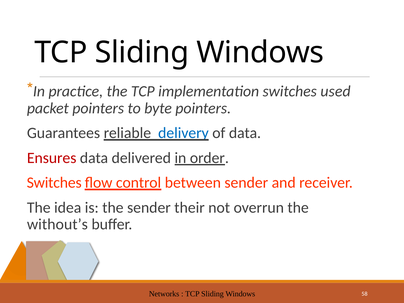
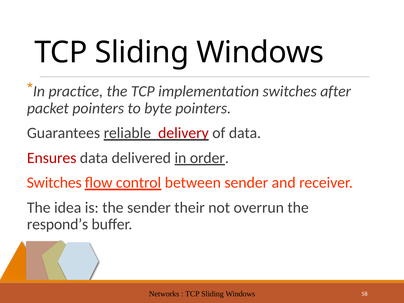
used: used -> after
delivery colour: blue -> red
without’s: without’s -> respond’s
